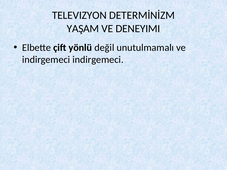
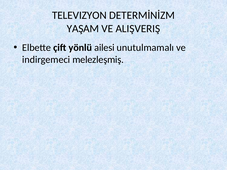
DENEYIMI: DENEYIMI -> ALIŞVERIŞ
değil: değil -> ailesi
indirgemeci indirgemeci: indirgemeci -> melezleşmiş
